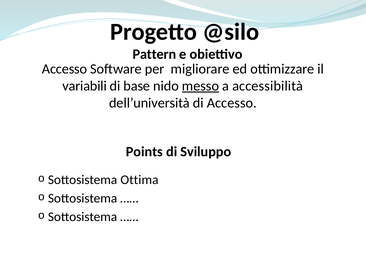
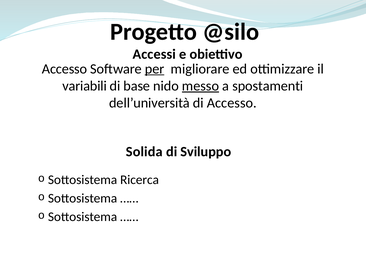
Pattern: Pattern -> Accessi
per underline: none -> present
accessibilità: accessibilità -> spostamenti
Points: Points -> Solida
Ottima: Ottima -> Ricerca
